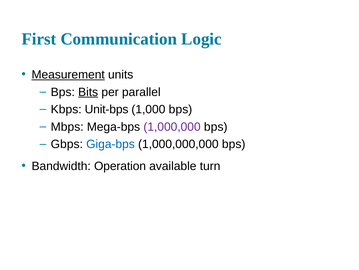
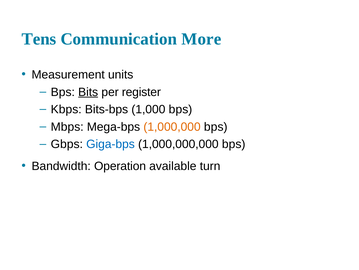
First: First -> Tens
Logic: Logic -> More
Measurement underline: present -> none
parallel: parallel -> register
Unit-bps: Unit-bps -> Bits-bps
1,000,000 colour: purple -> orange
